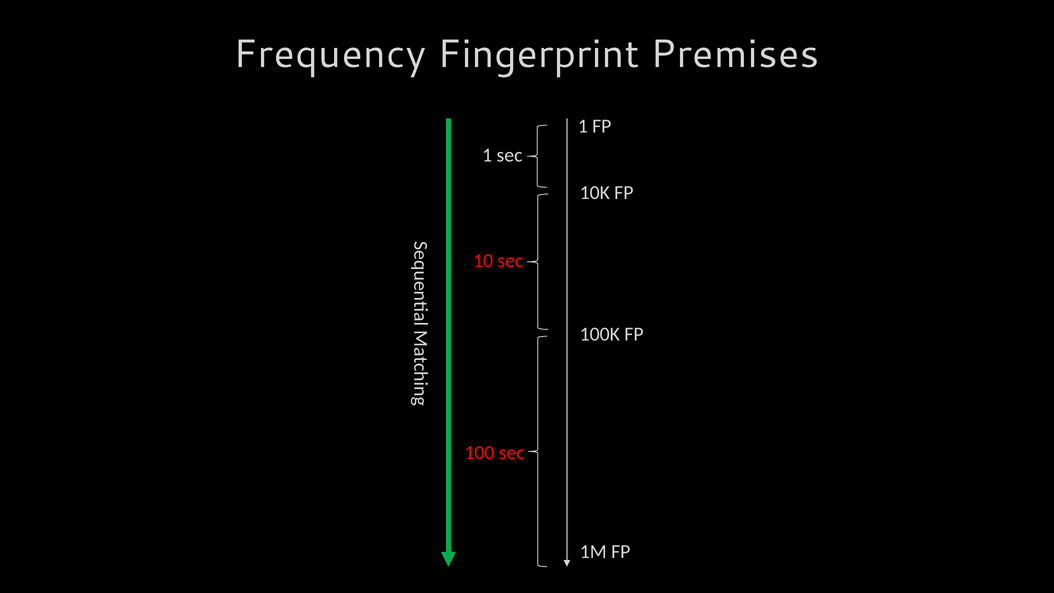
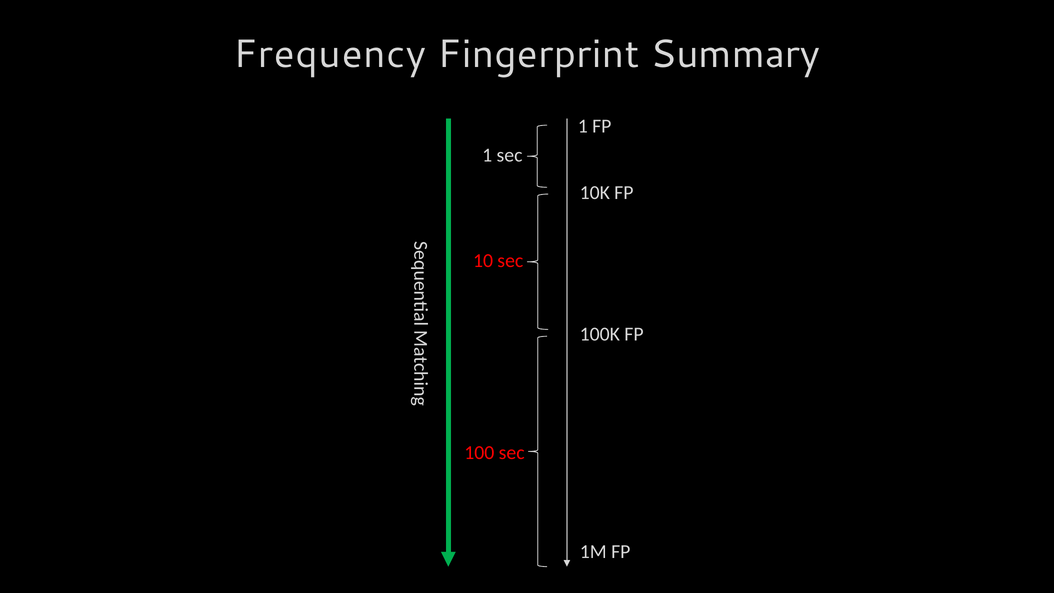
Premises: Premises -> Summary
